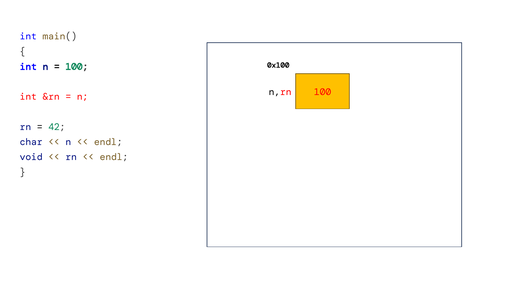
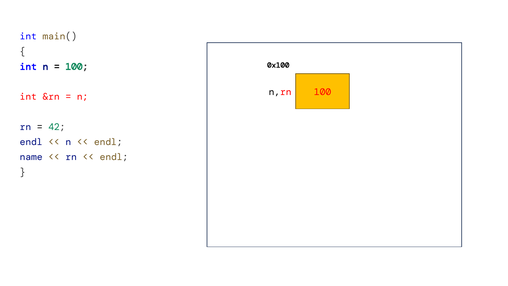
char at (31, 142): char -> endl
void: void -> name
